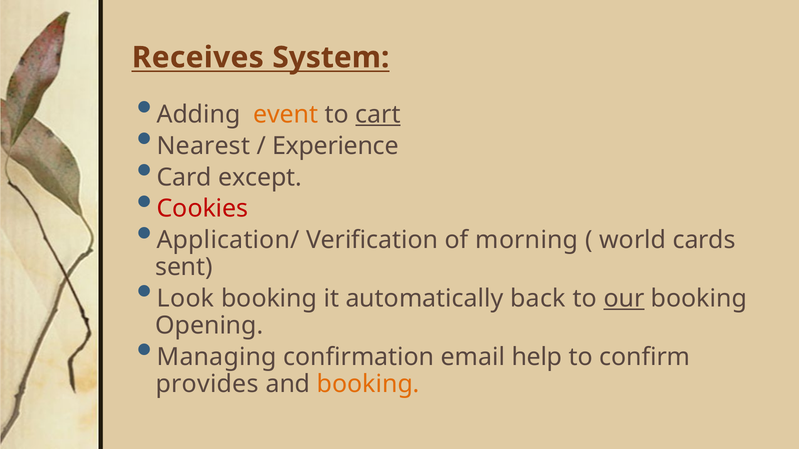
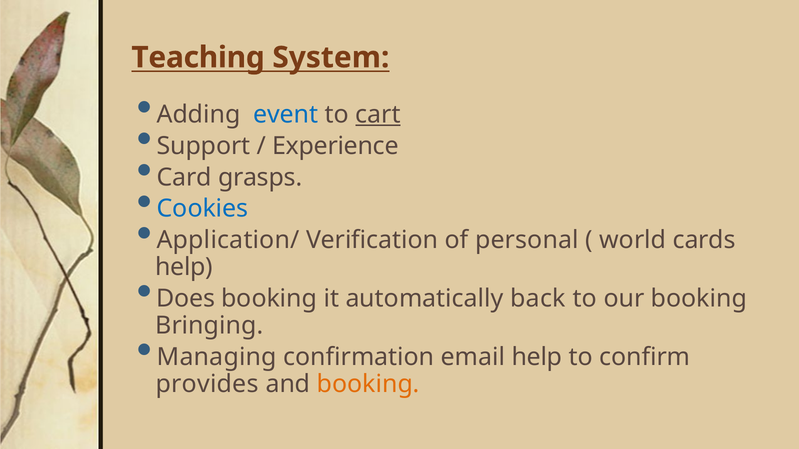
Receives: Receives -> Teaching
event colour: orange -> blue
Nearest: Nearest -> Support
except: except -> grasps
Cookies colour: red -> blue
morning: morning -> personal
sent at (184, 267): sent -> help
Look: Look -> Does
our underline: present -> none
Opening: Opening -> Bringing
